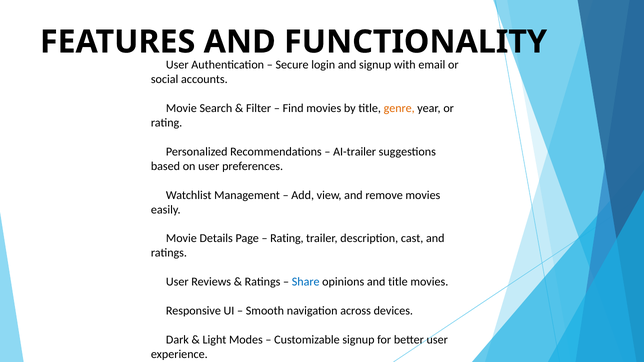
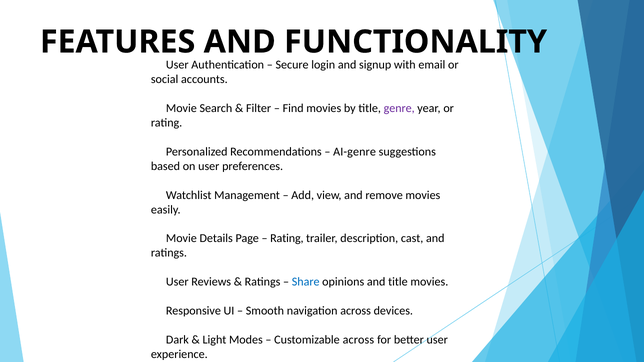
genre colour: orange -> purple
AI-trailer: AI-trailer -> AI-genre
Customizable signup: signup -> across
